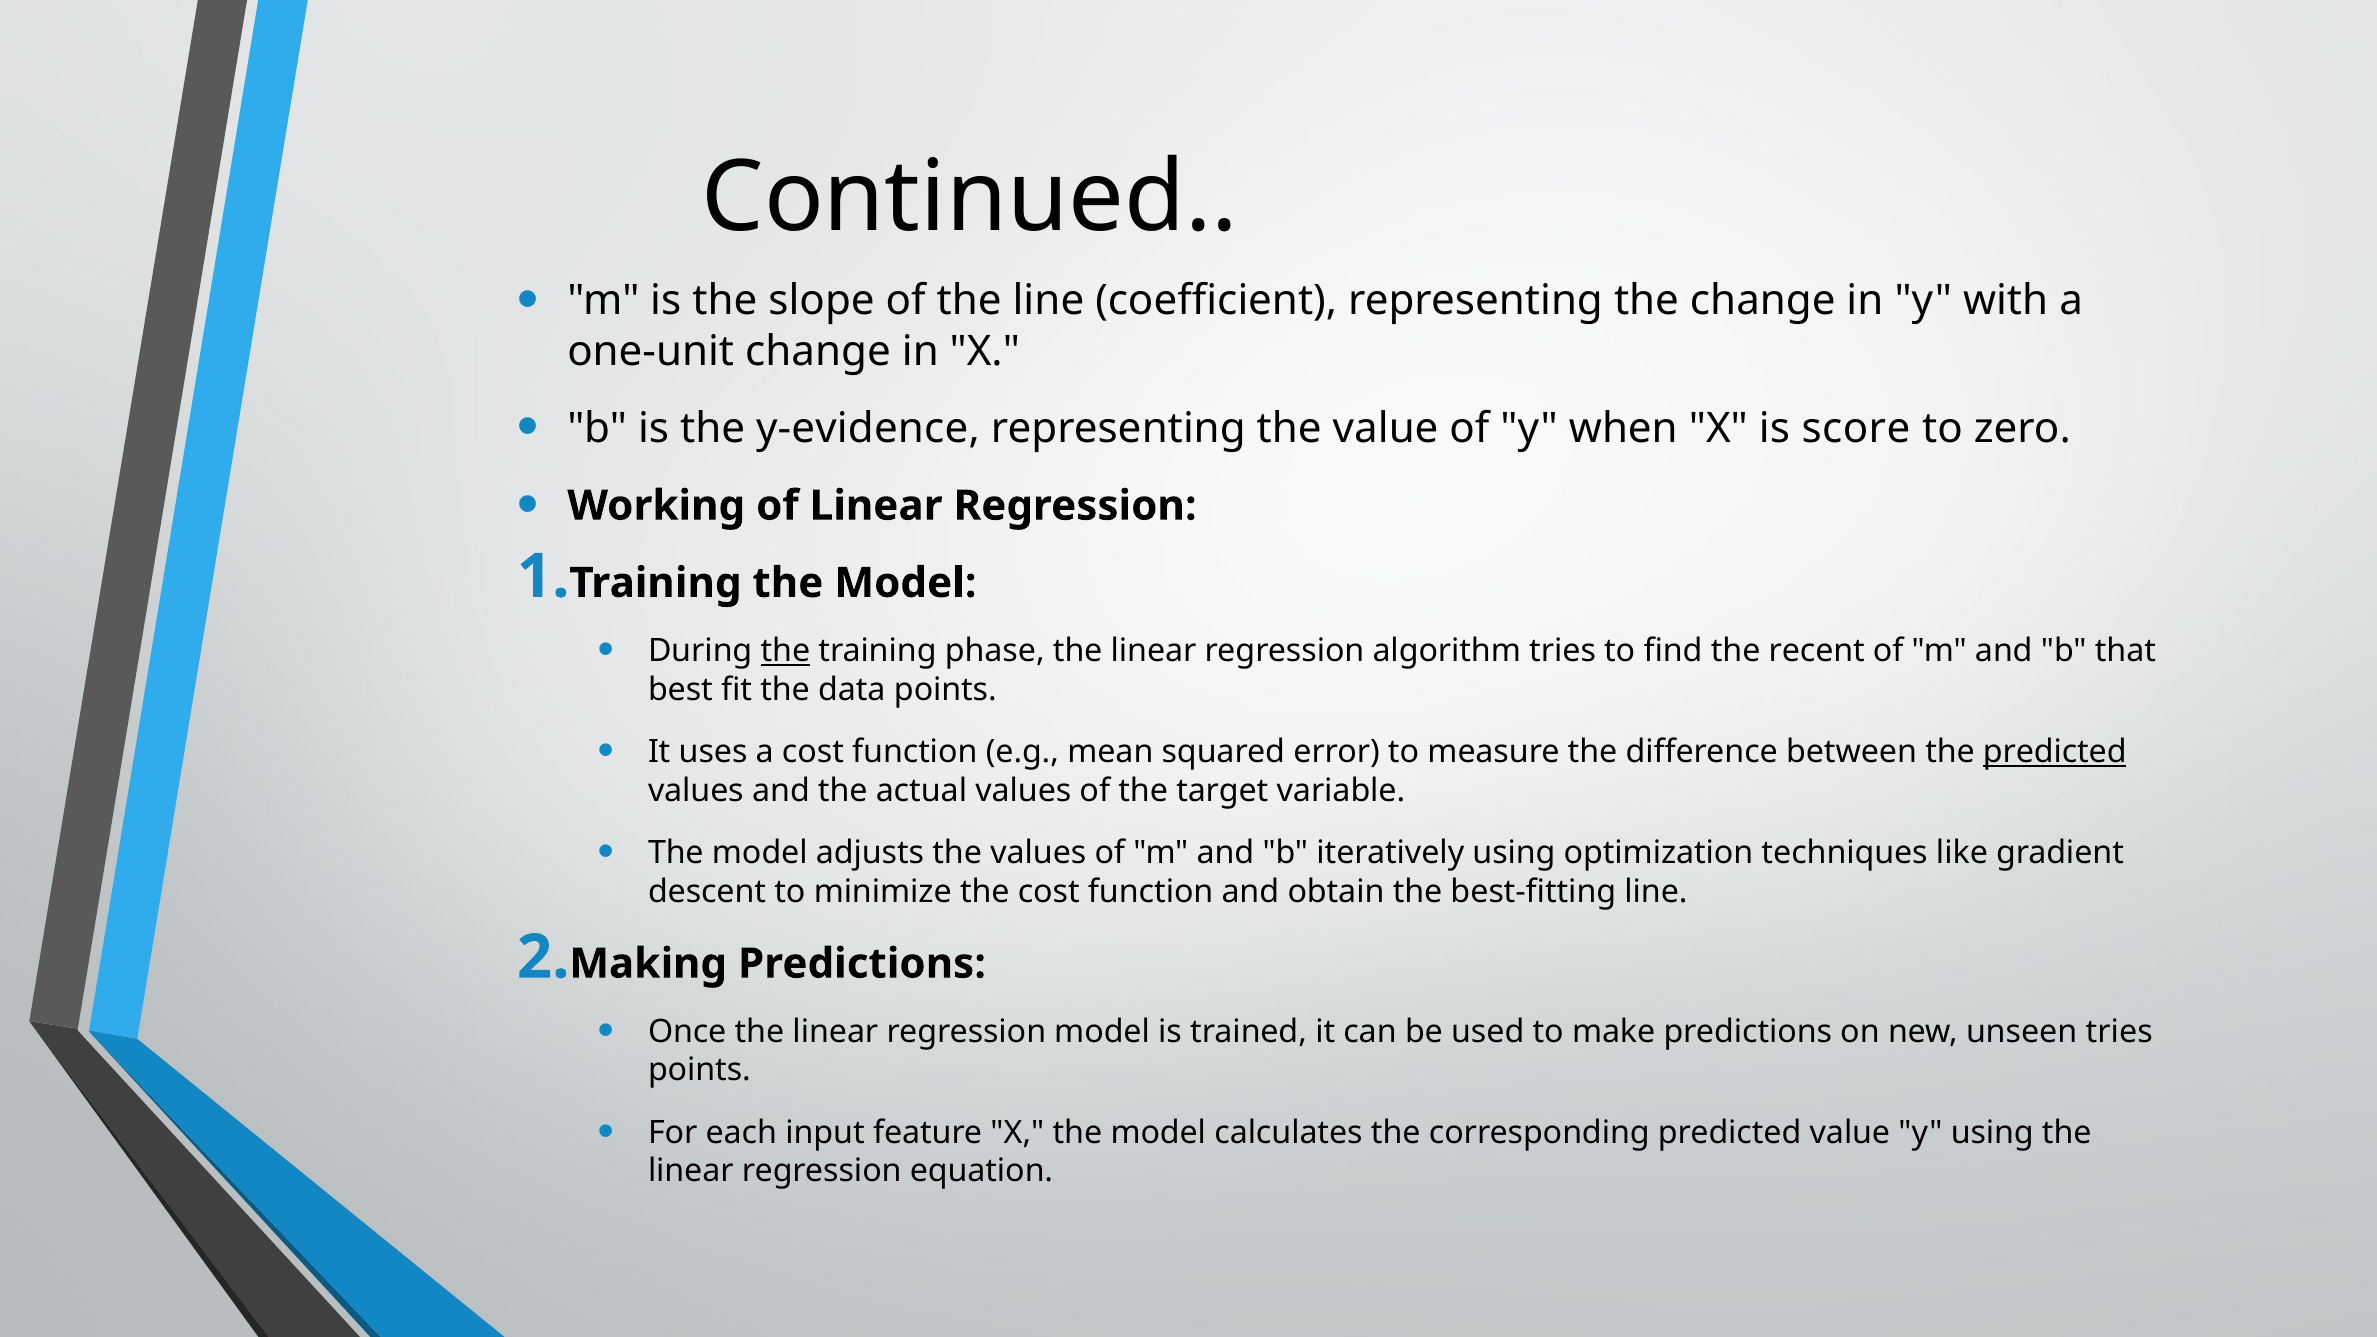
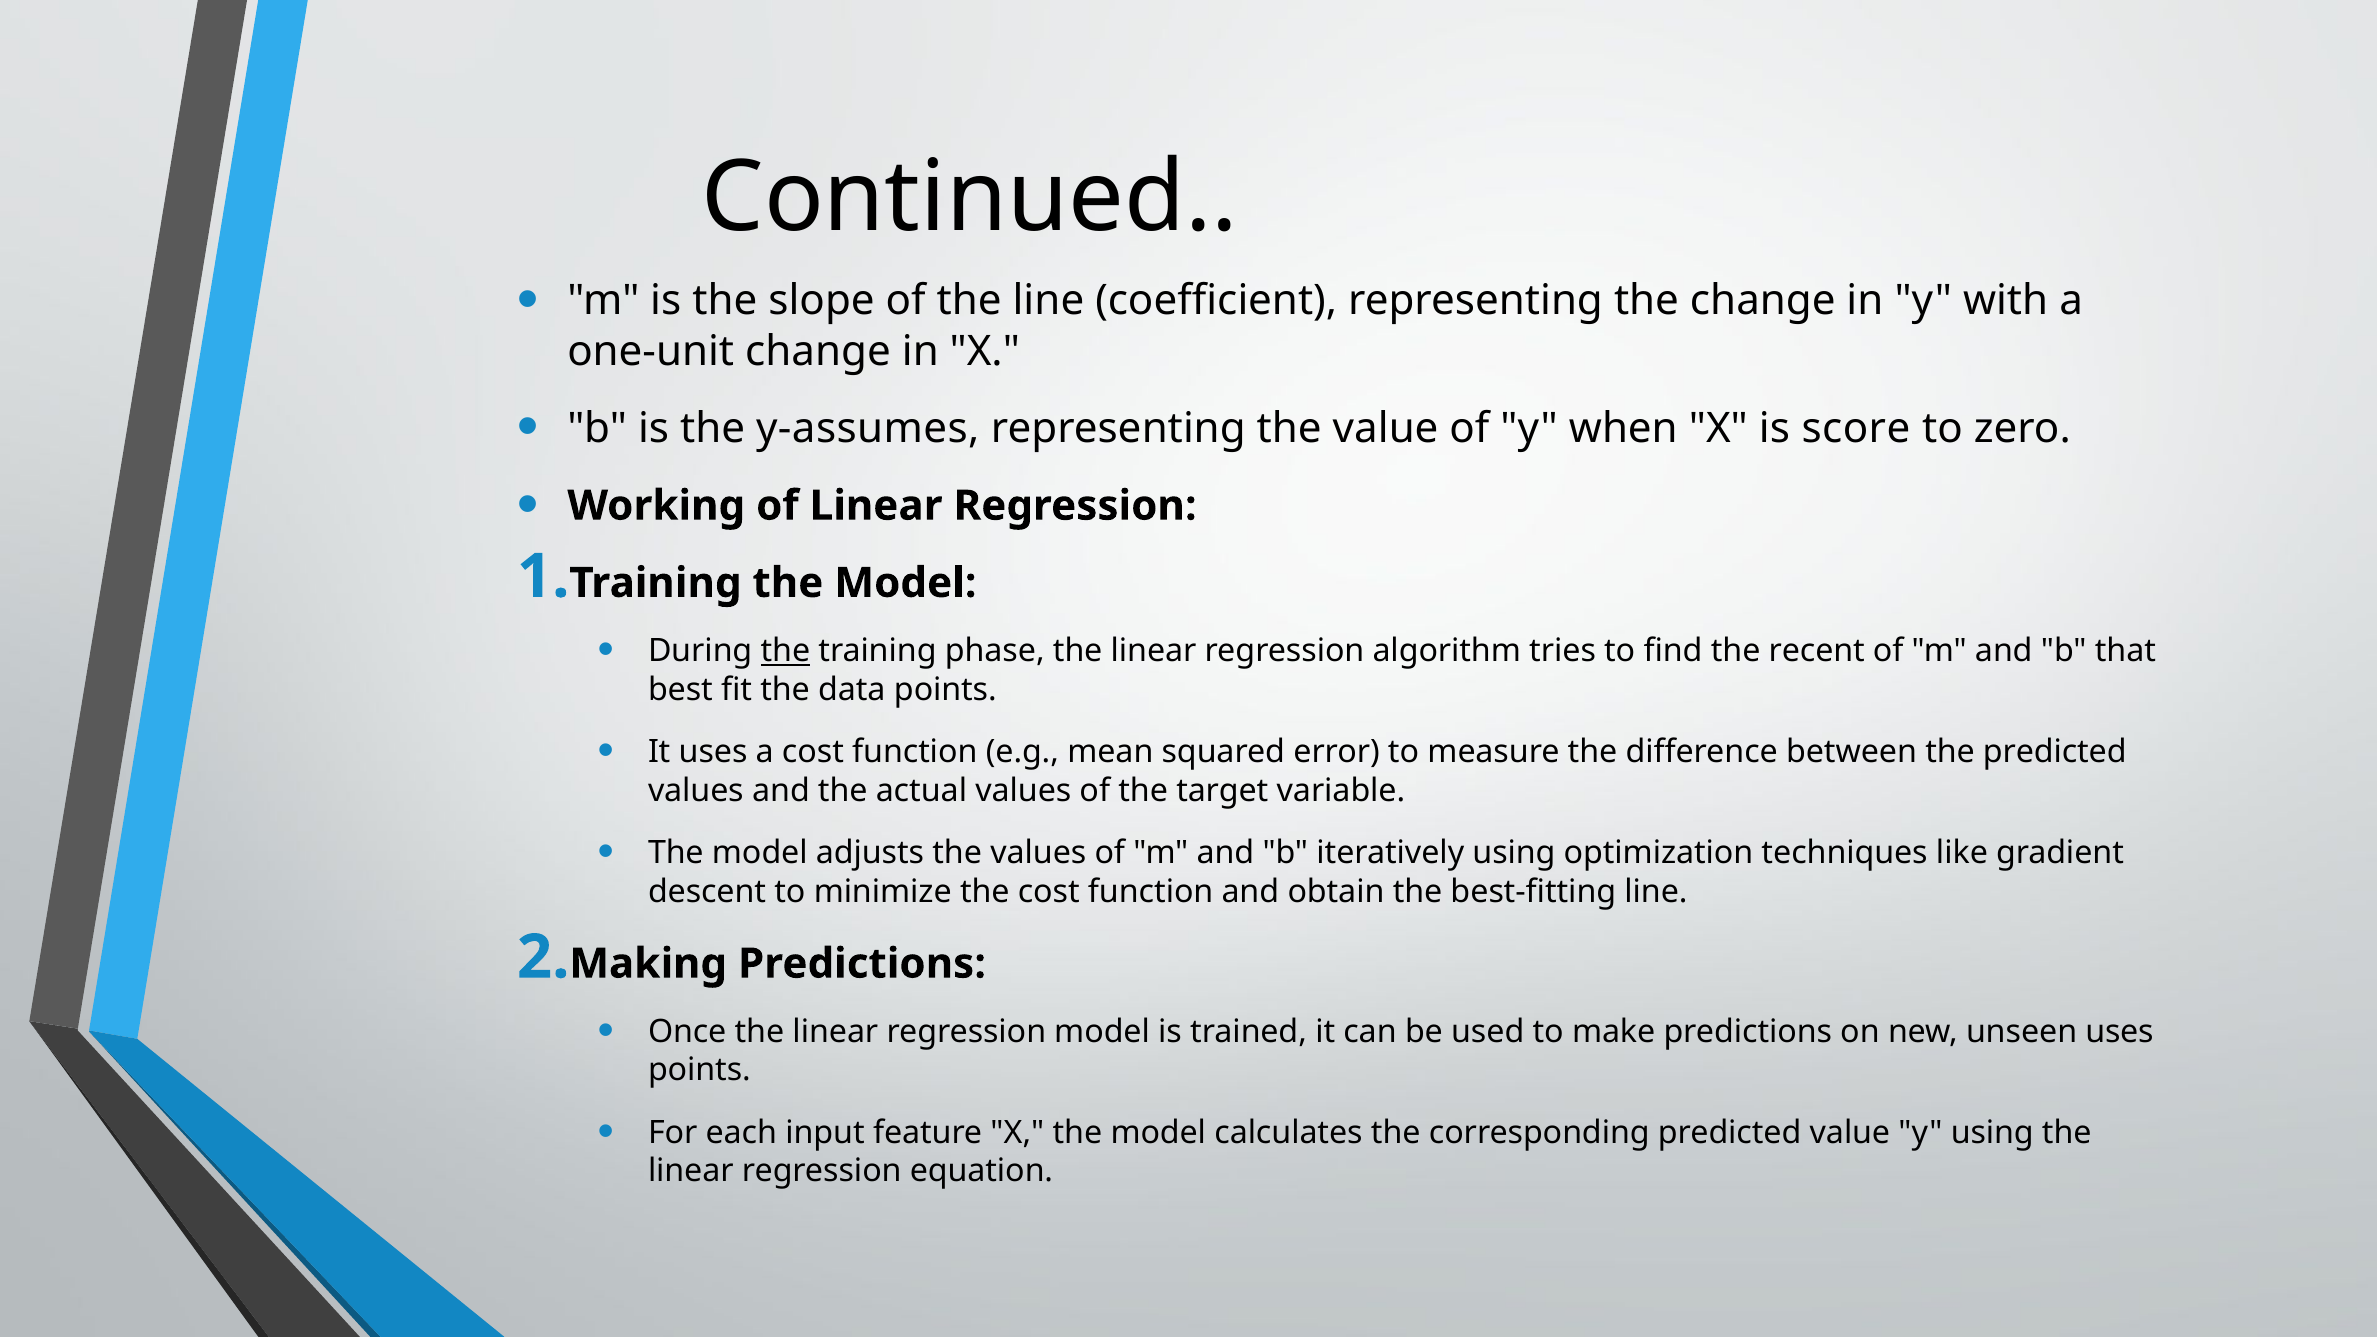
y-evidence: y-evidence -> y-assumes
predicted at (2055, 752) underline: present -> none
unseen tries: tries -> uses
